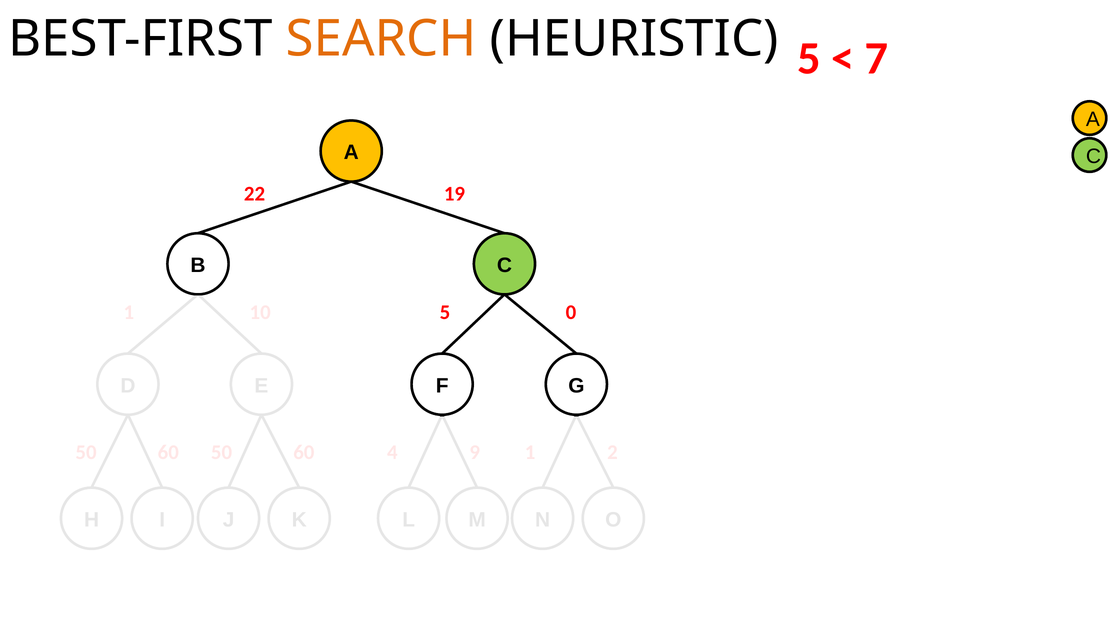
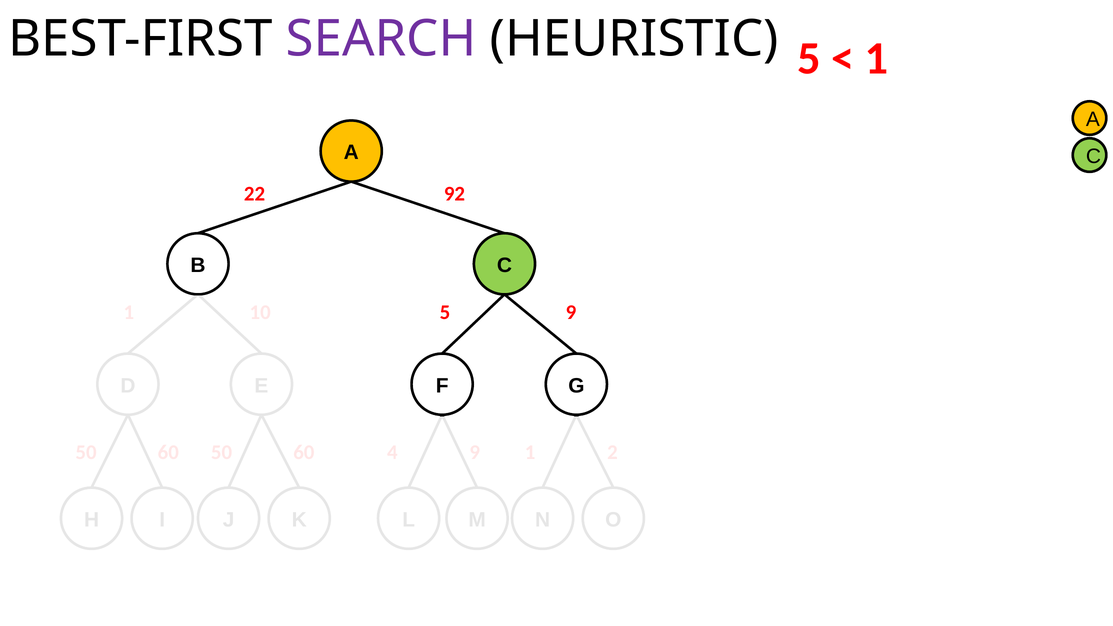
SEARCH colour: orange -> purple
7 at (876, 58): 7 -> 1
19: 19 -> 92
5 0: 0 -> 9
